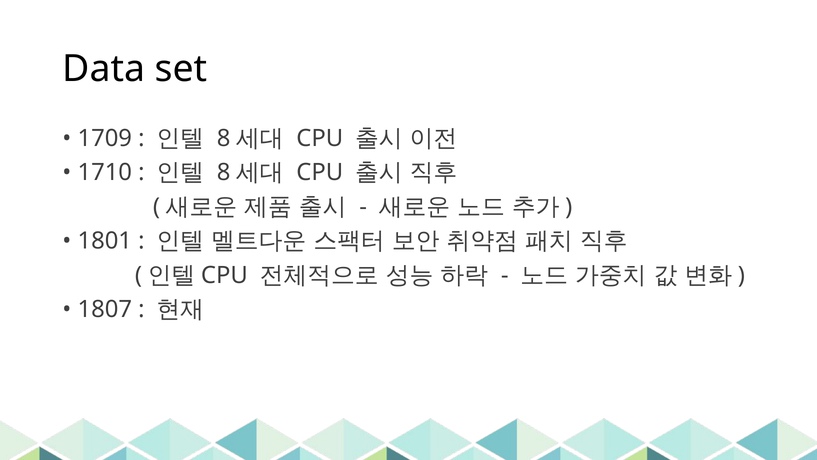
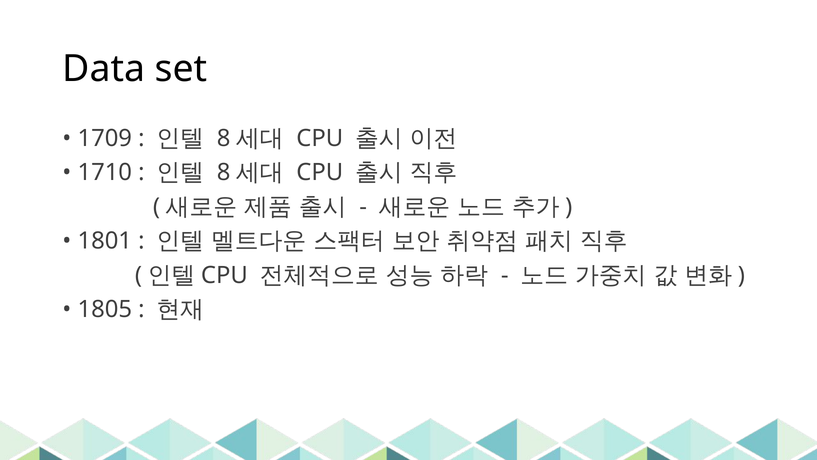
1807: 1807 -> 1805
